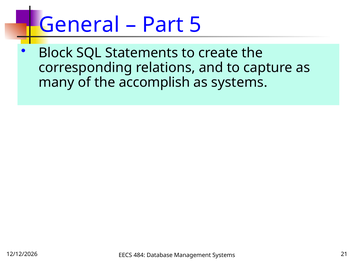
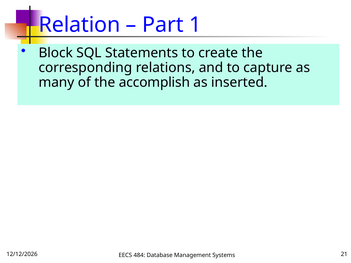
General: General -> Relation
5: 5 -> 1
as systems: systems -> inserted
